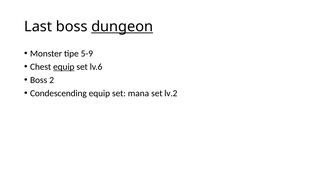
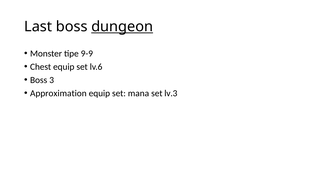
5-9: 5-9 -> 9-9
equip at (64, 67) underline: present -> none
2: 2 -> 3
Condescending: Condescending -> Approximation
lv.2: lv.2 -> lv.3
